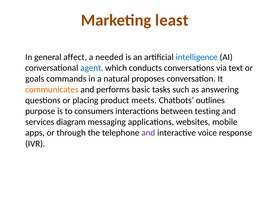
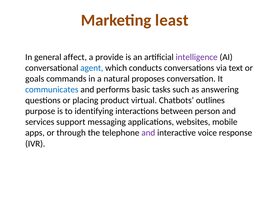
needed: needed -> provide
intelligence colour: blue -> purple
communicates colour: orange -> blue
meets: meets -> virtual
consumers: consumers -> identifying
testing: testing -> person
diagram: diagram -> support
